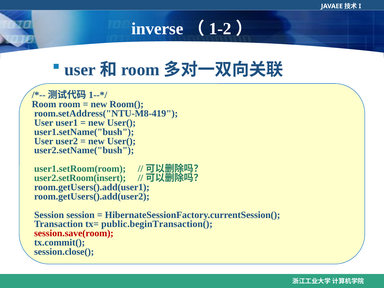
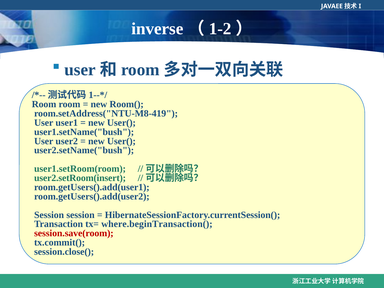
public.beginTransaction(: public.beginTransaction( -> where.beginTransaction(
